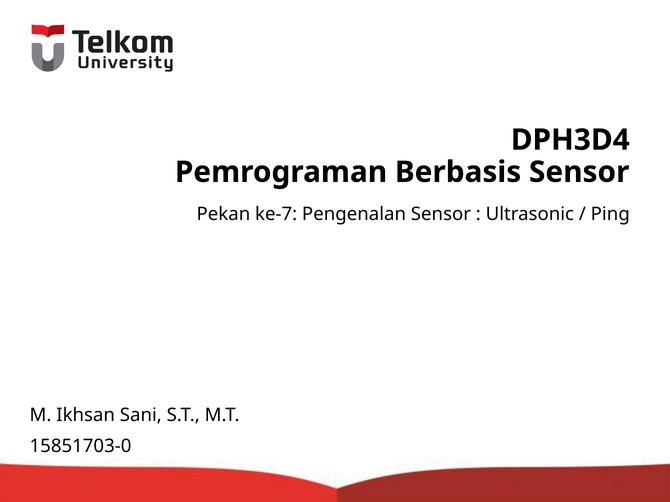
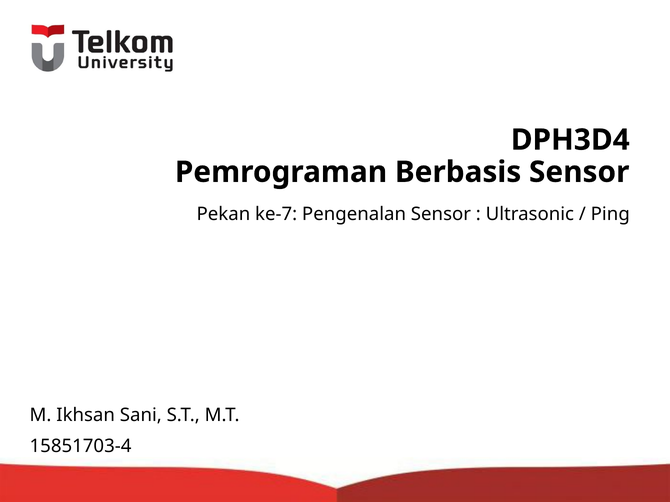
15851703-0: 15851703-0 -> 15851703-4
